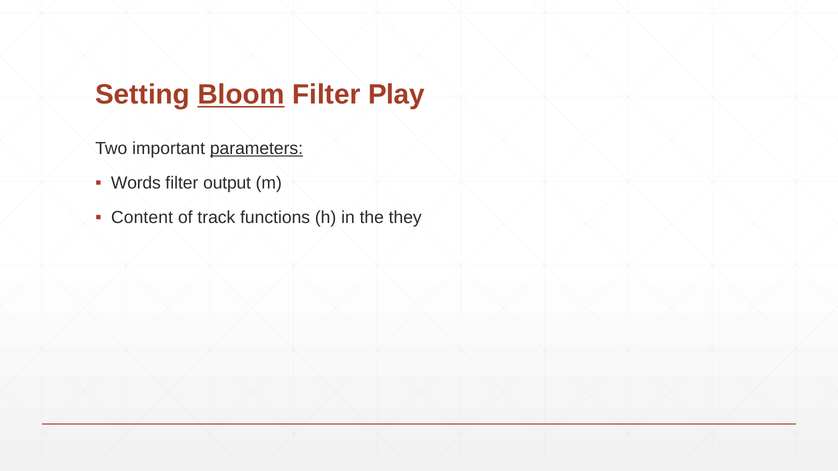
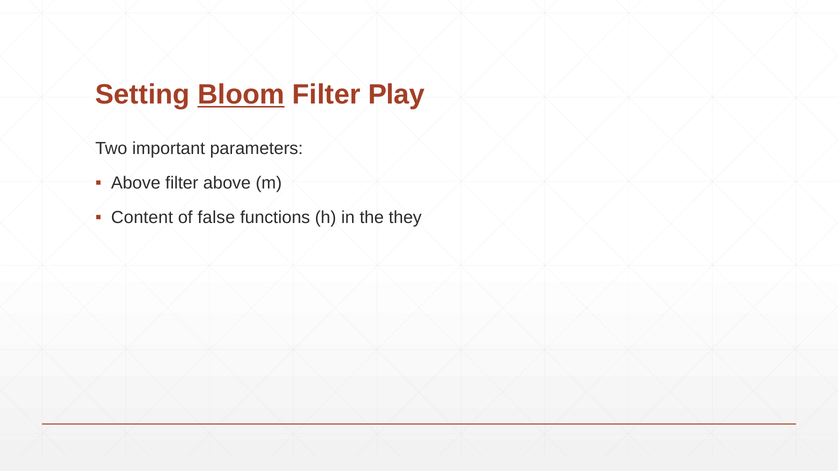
parameters underline: present -> none
Words at (136, 183): Words -> Above
filter output: output -> above
track: track -> false
